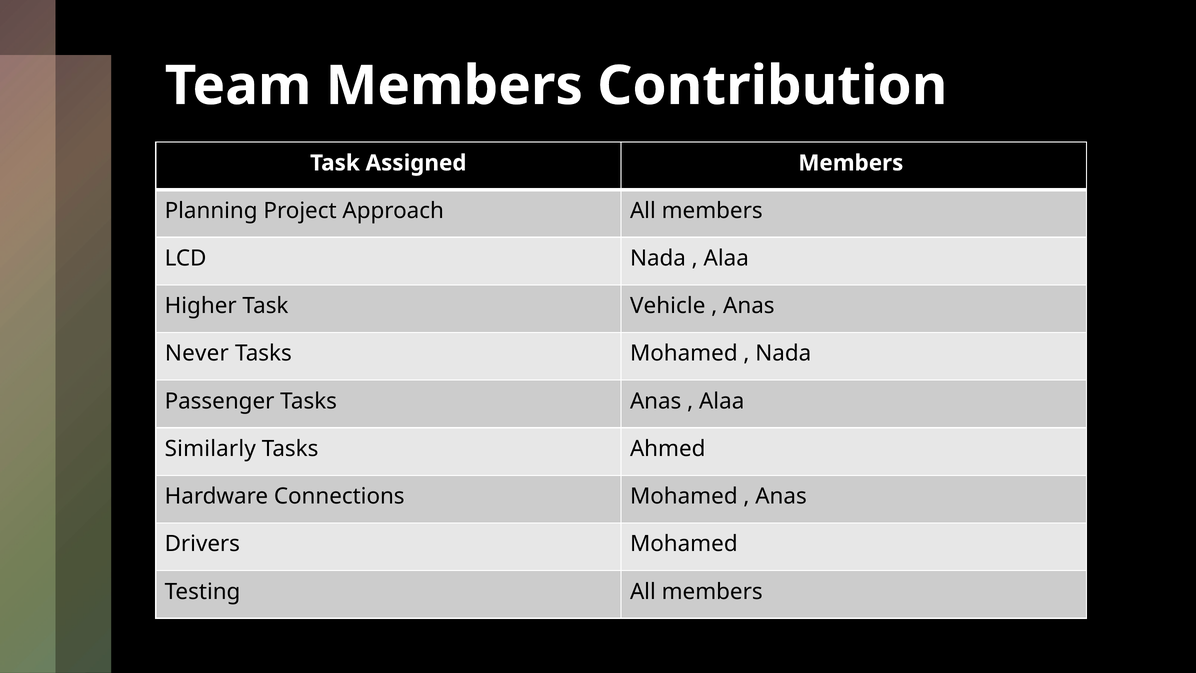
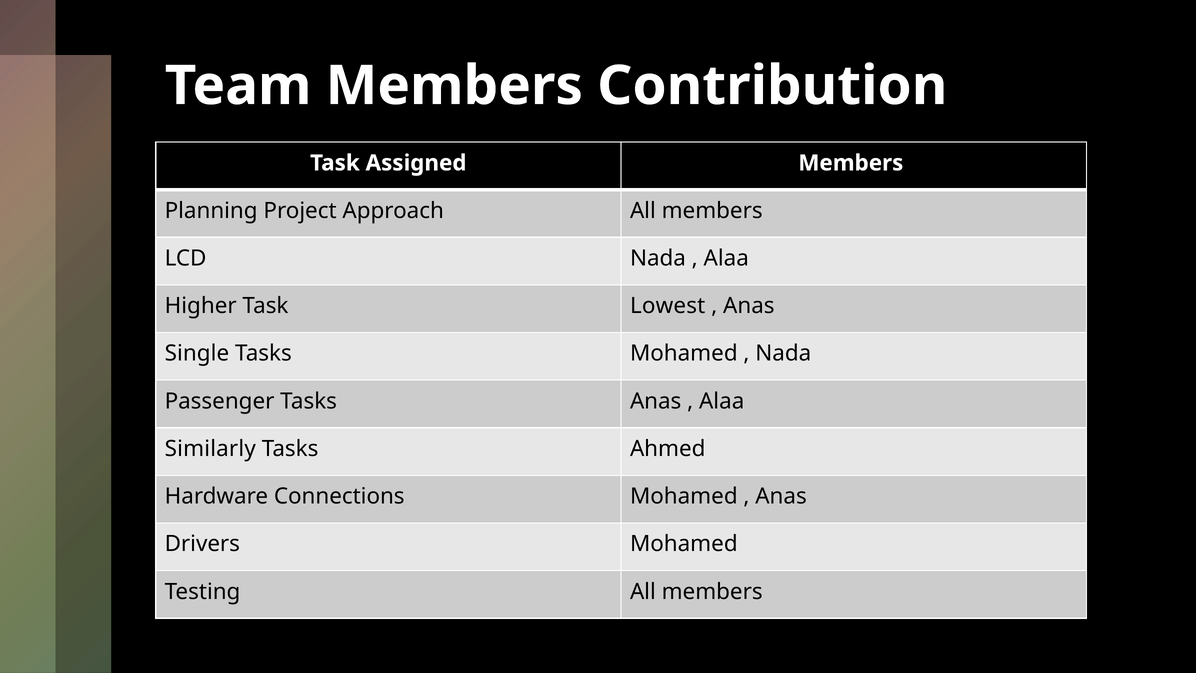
Vehicle: Vehicle -> Lowest
Never: Never -> Single
